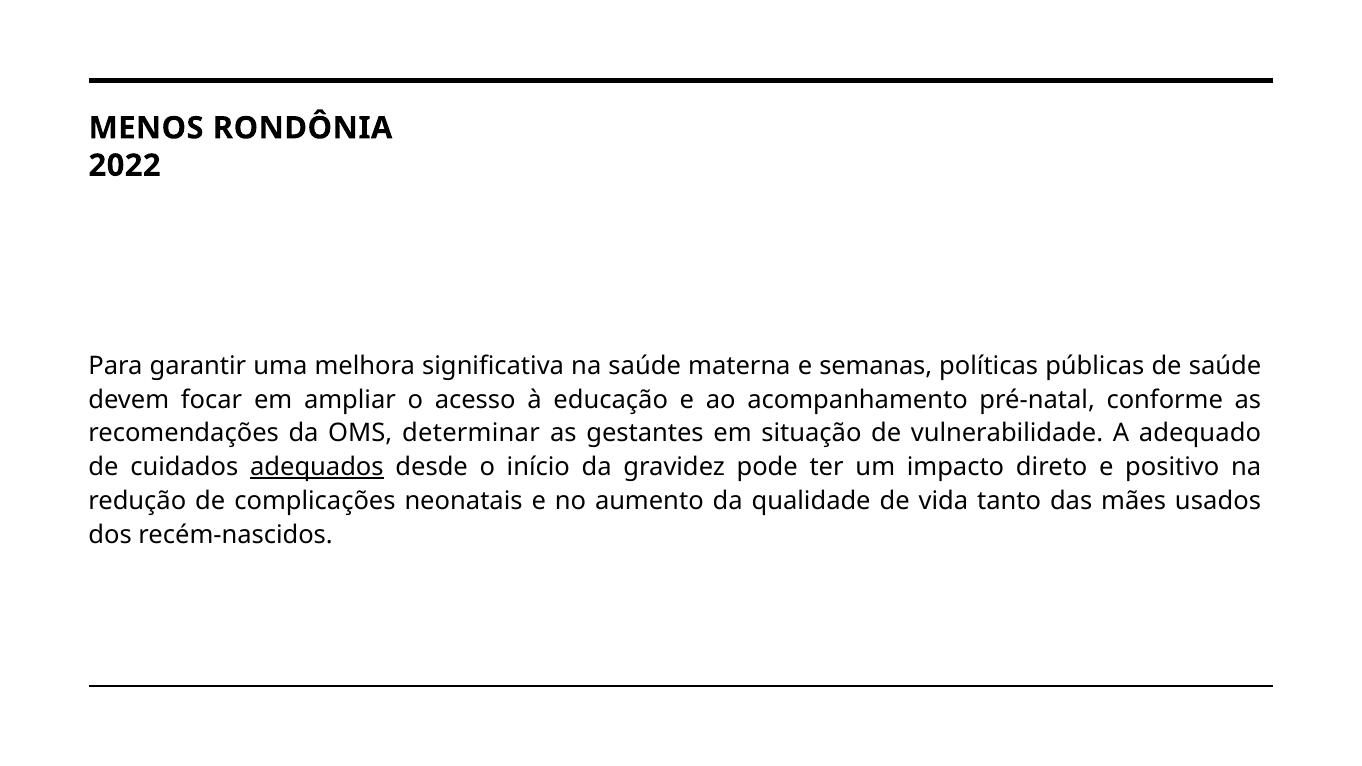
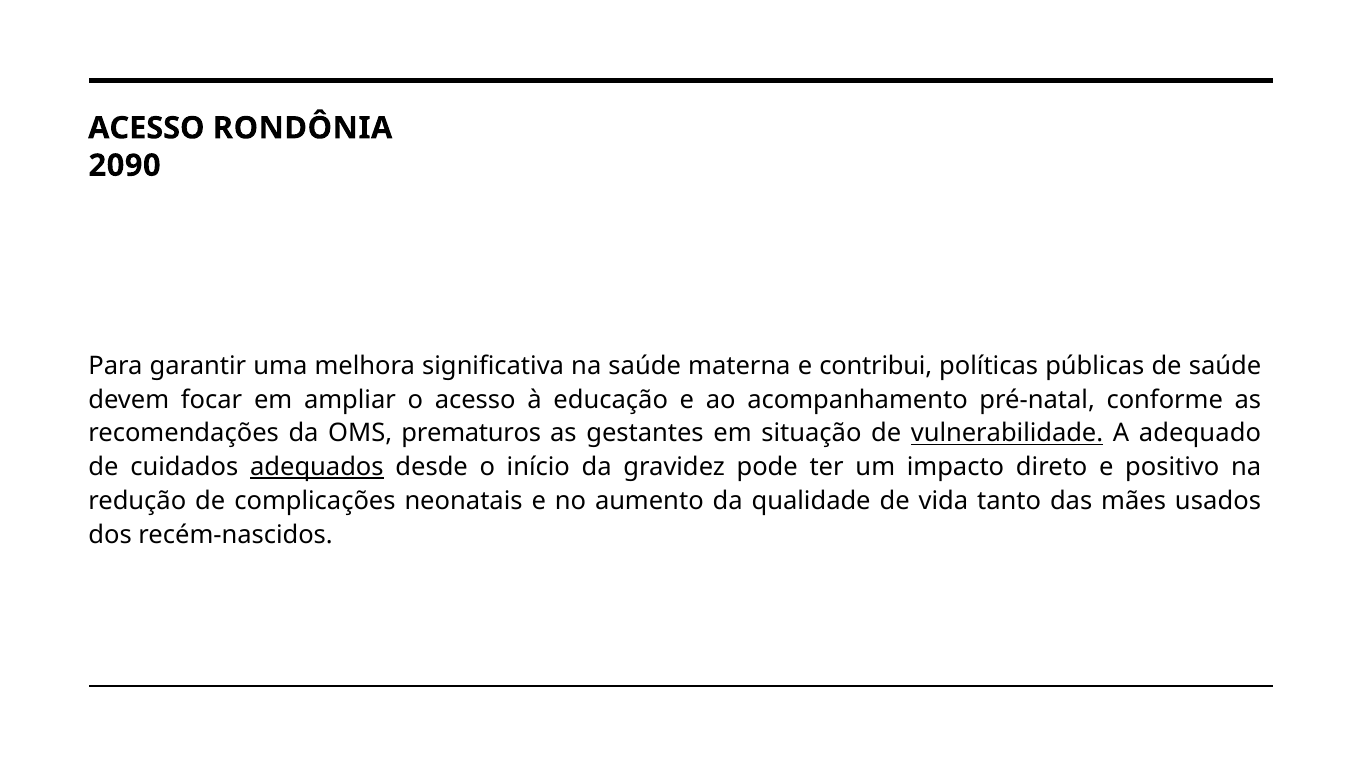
MENOS at (146, 128): MENOS -> ACESSO
2022: 2022 -> 2090
semanas: semanas -> contribui
determinar: determinar -> prematuros
vulnerabilidade underline: none -> present
